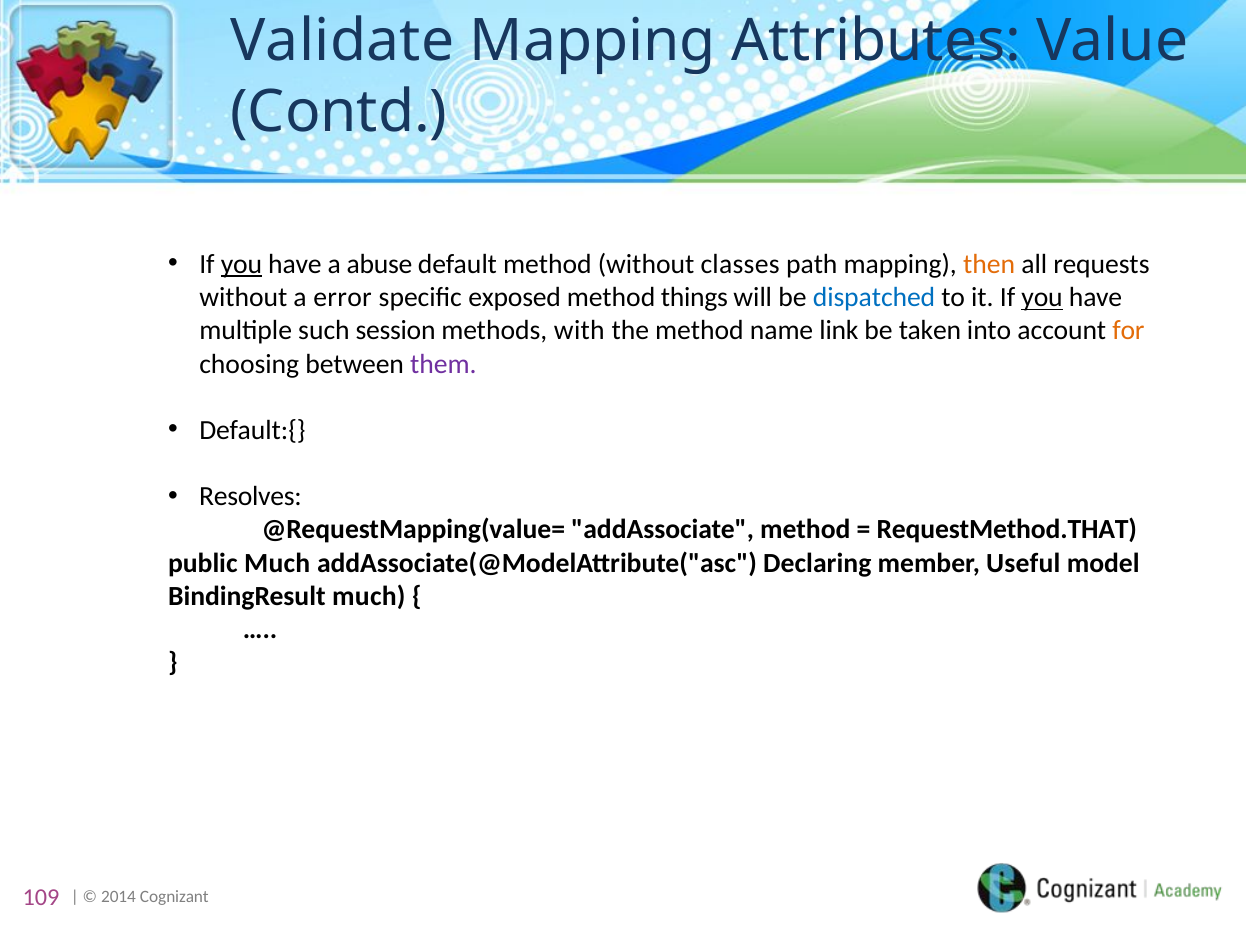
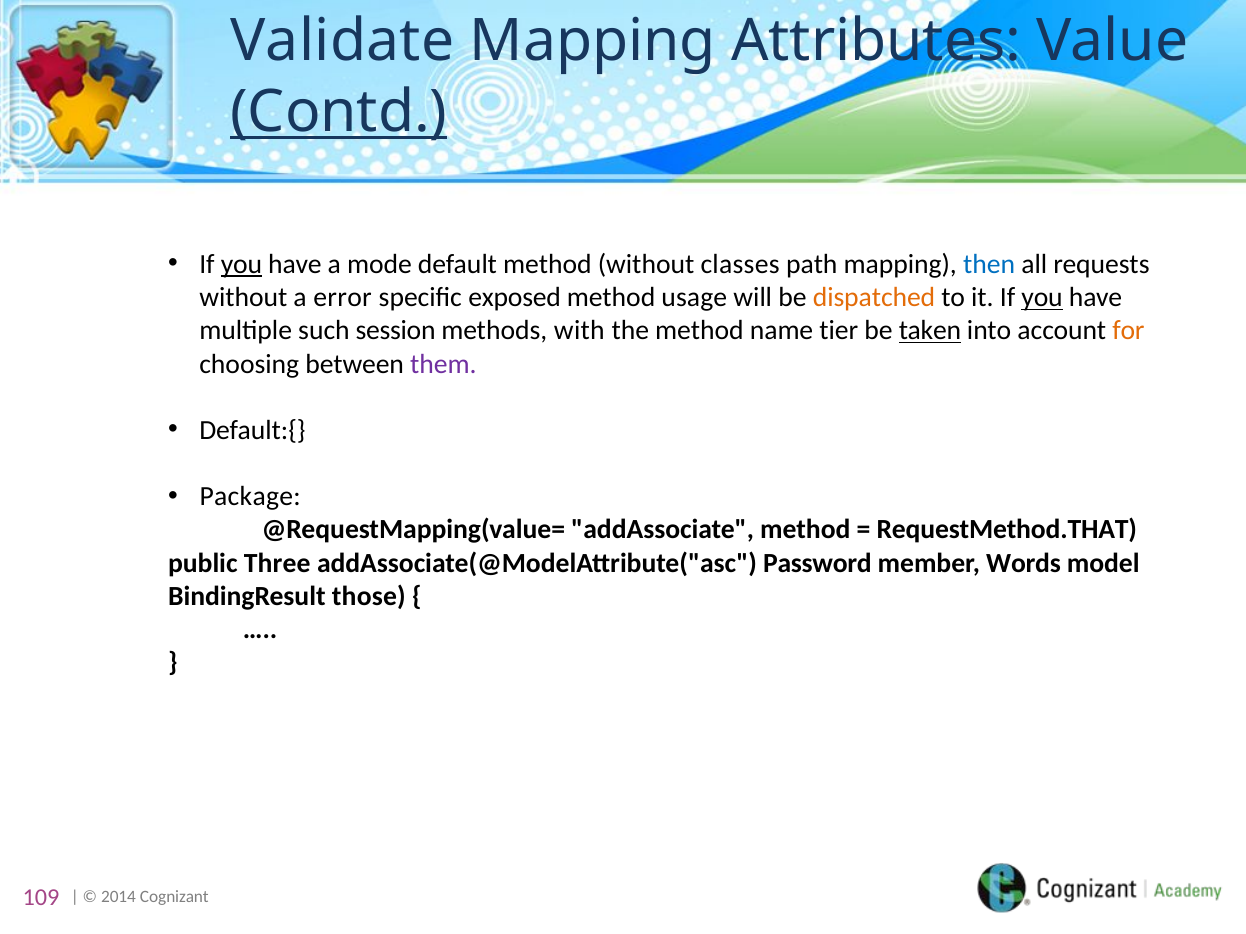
Contd underline: none -> present
abuse: abuse -> mode
then colour: orange -> blue
things: things -> usage
dispatched colour: blue -> orange
link: link -> tier
taken underline: none -> present
Resolves: Resolves -> Package
public Much: Much -> Three
Declaring: Declaring -> Password
Useful: Useful -> Words
BindingResult much: much -> those
